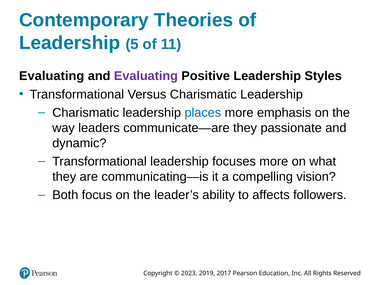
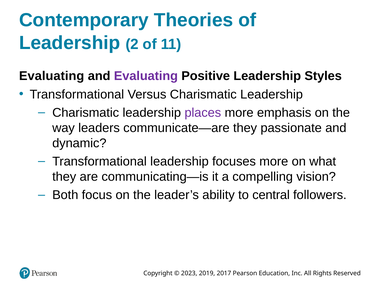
5: 5 -> 2
places colour: blue -> purple
affects: affects -> central
